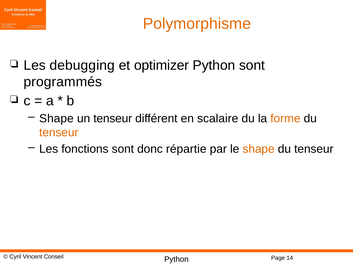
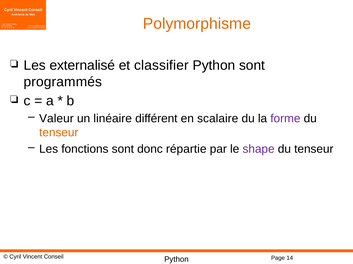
debugging: debugging -> externalisé
optimizer: optimizer -> classifier
Shape at (56, 119): Shape -> Valeur
un tenseur: tenseur -> linéaire
forme colour: orange -> purple
shape at (259, 149) colour: orange -> purple
